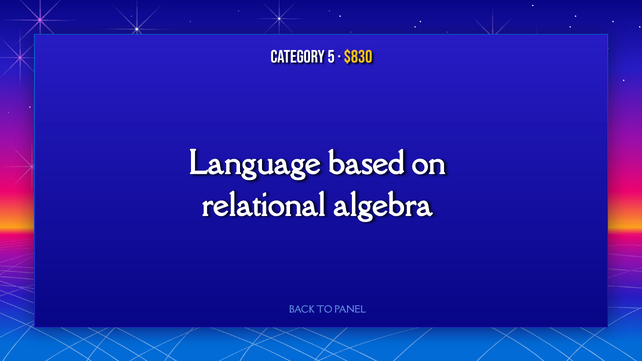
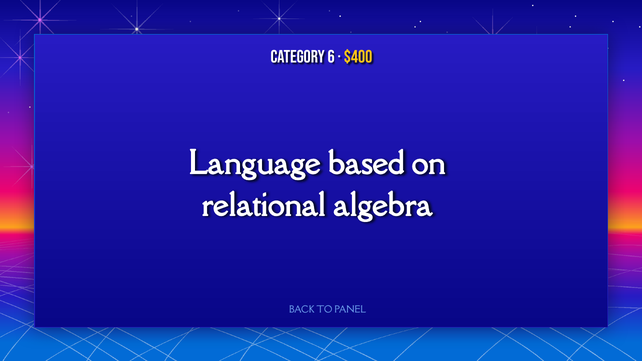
5: 5 -> 6
$830: $830 -> $400
